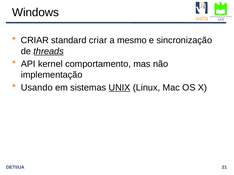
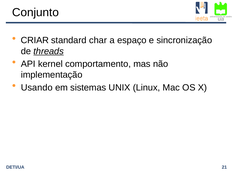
Windows: Windows -> Conjunto
standard criar: criar -> char
mesmo: mesmo -> espaço
UNIX underline: present -> none
